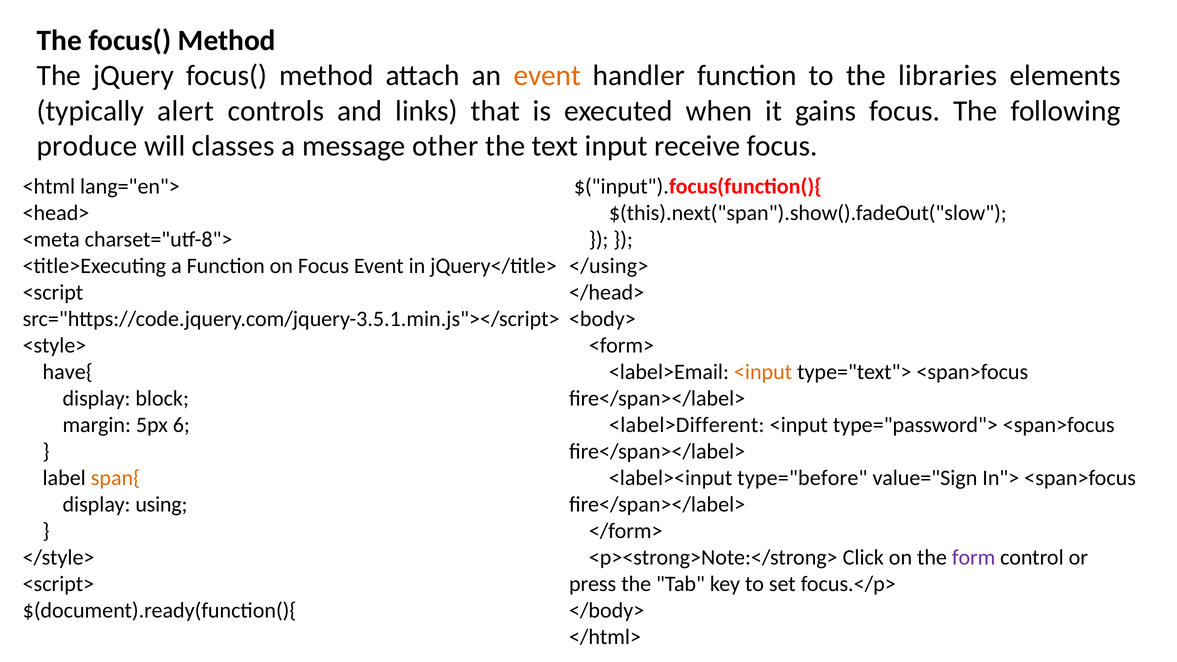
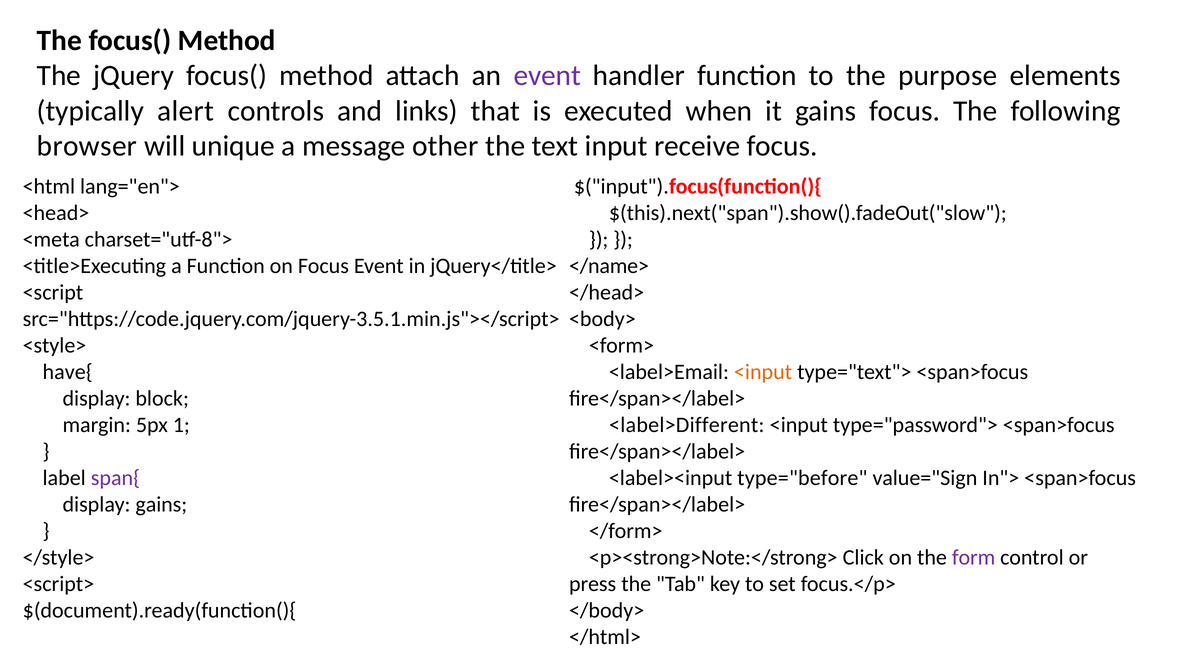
event at (547, 76) colour: orange -> purple
libraries: libraries -> purpose
produce: produce -> browser
classes: classes -> unique
</using>: </using> -> </name>
6: 6 -> 1
span{ colour: orange -> purple
display using: using -> gains
